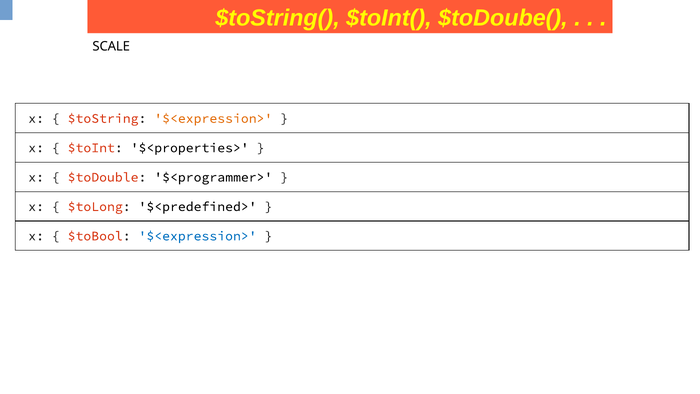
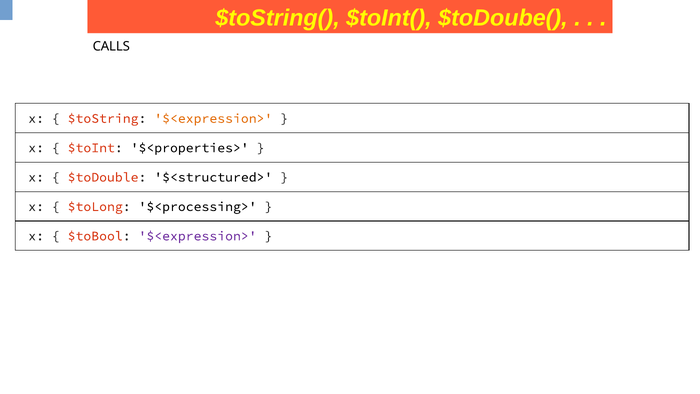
SCALE: SCALE -> CALLS
$<programmer>: $<programmer> -> $<structured>
$<predefined>: $<predefined> -> $<processing>
$<expression> at (198, 236) colour: blue -> purple
